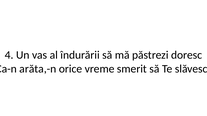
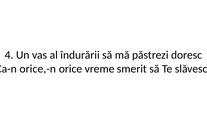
arăta,-n: arăta,-n -> orice,-n
